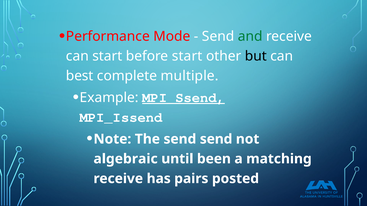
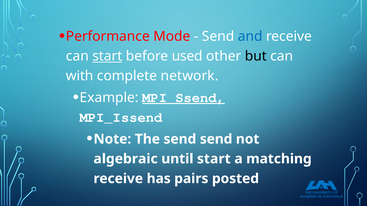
and colour: green -> blue
start at (107, 56) underline: none -> present
before start: start -> used
best: best -> with
multiple: multiple -> network
until been: been -> start
